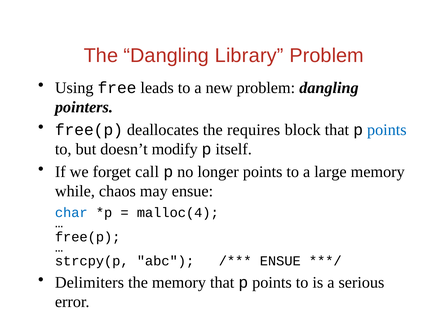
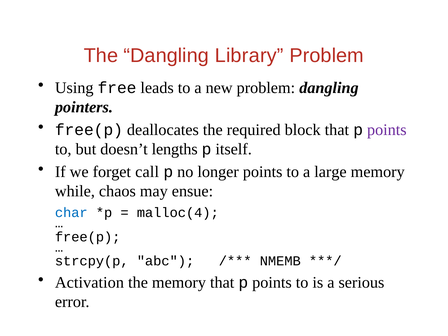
requires: requires -> required
points at (387, 130) colour: blue -> purple
modify: modify -> lengths
ENSUE at (280, 261): ENSUE -> NMEMB
Delimiters: Delimiters -> Activation
